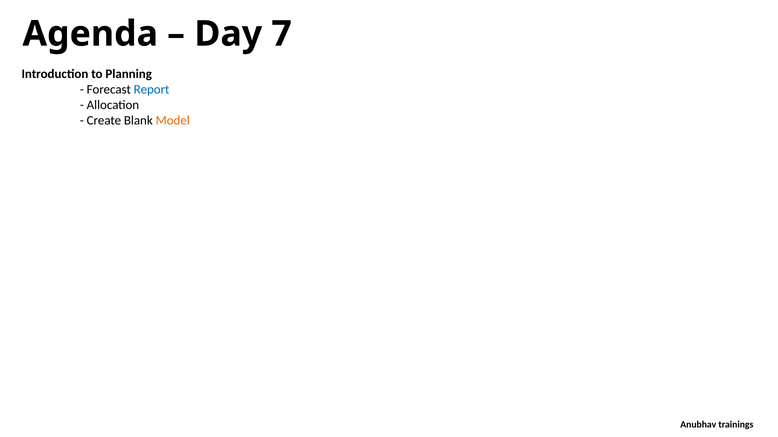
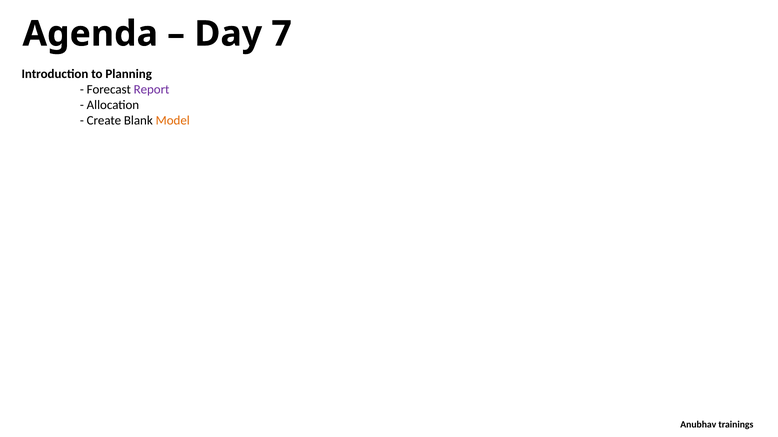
Report colour: blue -> purple
